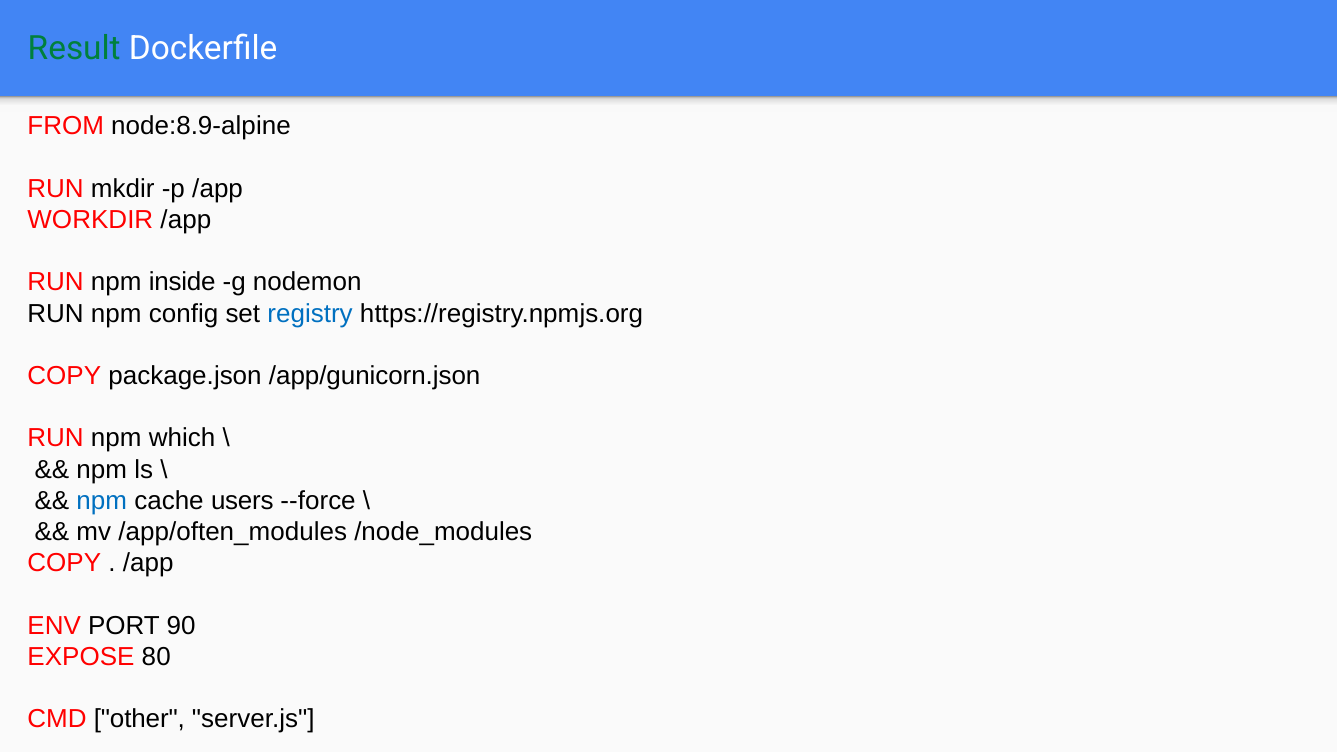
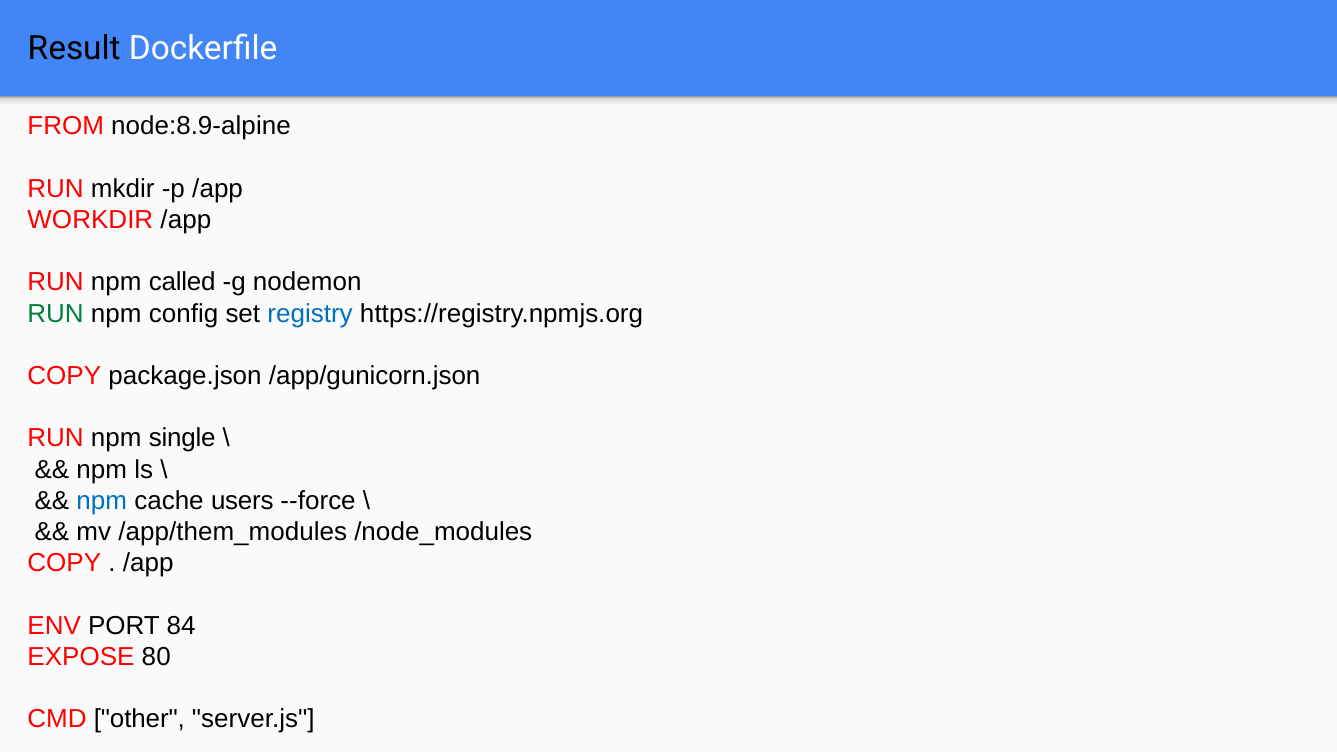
Result colour: green -> black
inside: inside -> called
RUN at (56, 314) colour: black -> green
which: which -> single
/app/often_modules: /app/often_modules -> /app/them_modules
90: 90 -> 84
